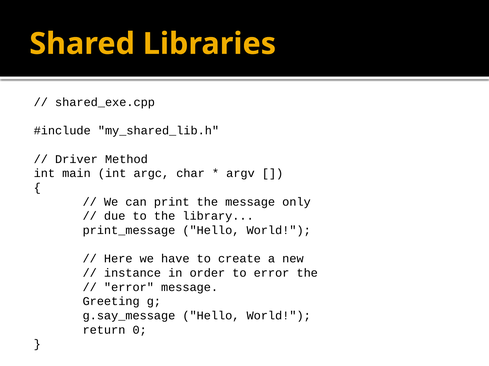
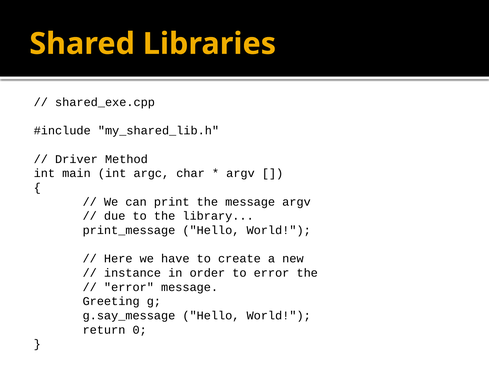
message only: only -> argv
